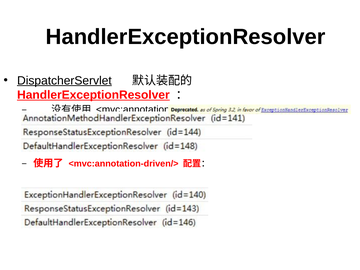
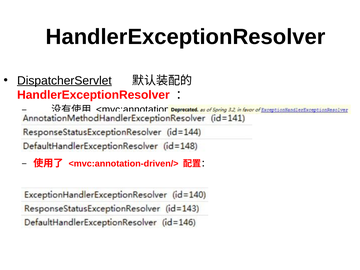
HandlerExceptionResolver at (93, 95) underline: present -> none
